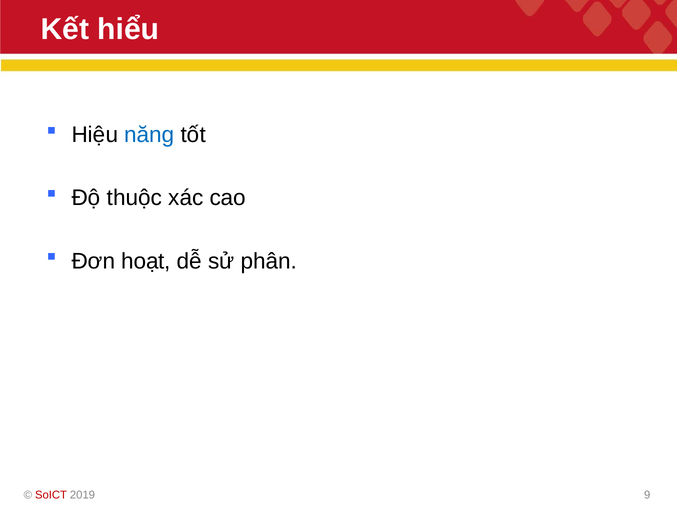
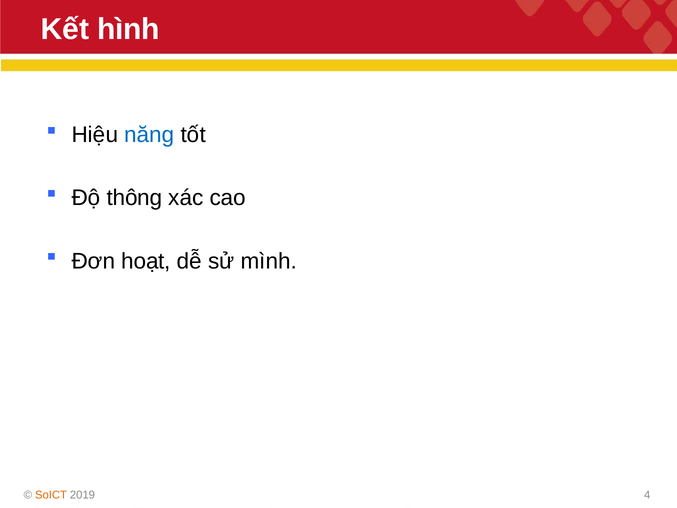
hiểu: hiểu -> hình
thuộc: thuộc -> thông
phân: phân -> mình
SoICT colour: red -> orange
9: 9 -> 4
